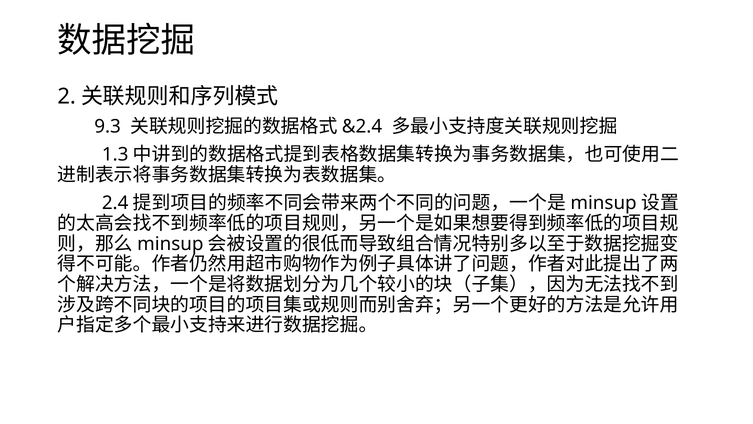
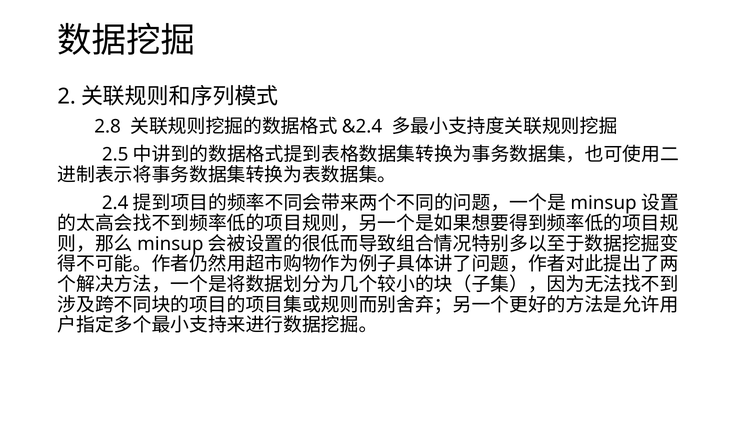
9.3: 9.3 -> 2.8
1.3: 1.3 -> 2.5
